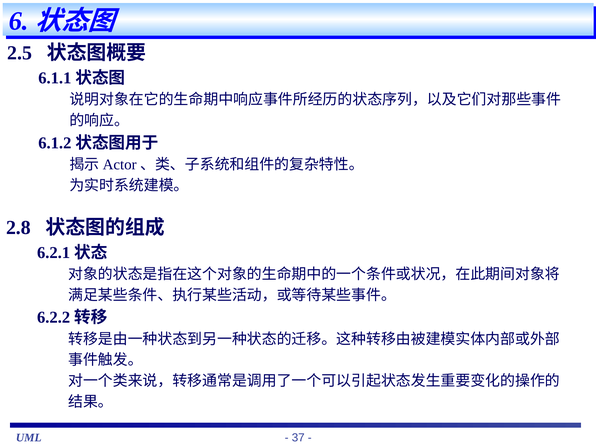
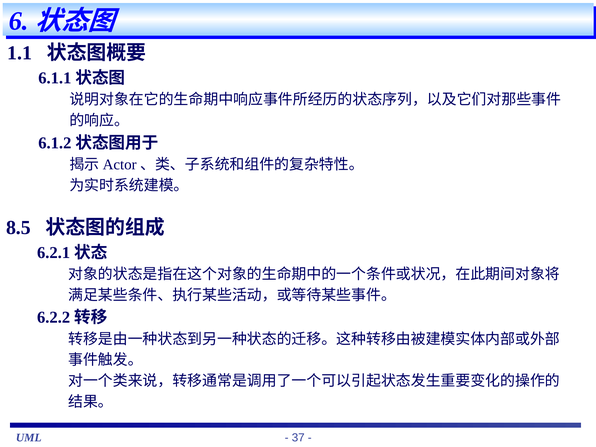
2.5: 2.5 -> 1.1
2.8: 2.8 -> 8.5
